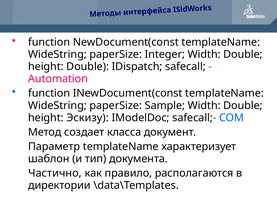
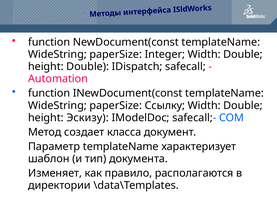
Sample: Sample -> Ссылку
Частично: Частично -> Изменяет
